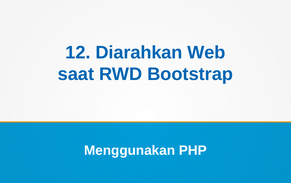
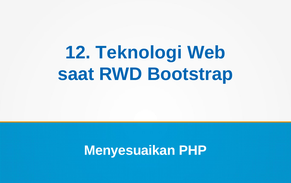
Diarahkan: Diarahkan -> Teknologi
Menggunakan: Menggunakan -> Menyesuaikan
